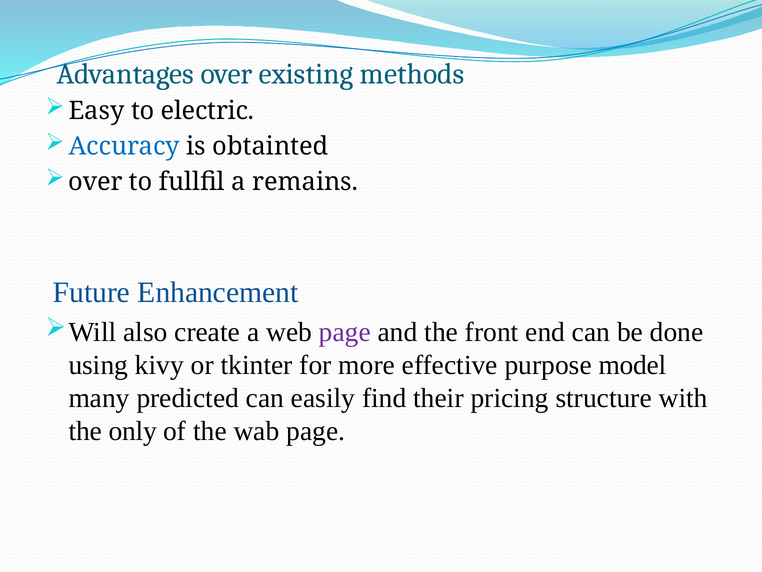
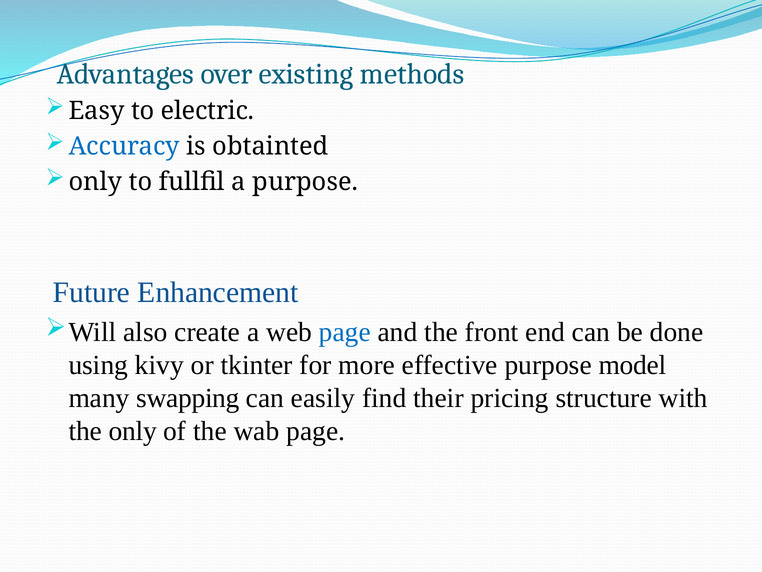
over at (95, 182): over -> only
a remains: remains -> purpose
page at (345, 332) colour: purple -> blue
predicted: predicted -> swapping
